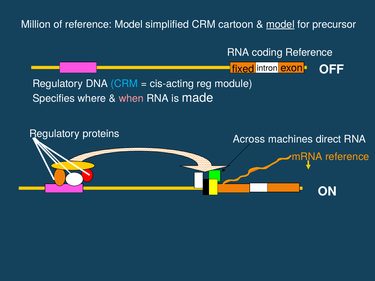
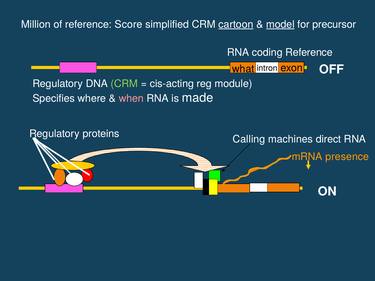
reference Model: Model -> Score
cartoon underline: none -> present
fixed: fixed -> what
CRM at (124, 84) colour: light blue -> light green
Across: Across -> Calling
mRNA reference: reference -> presence
